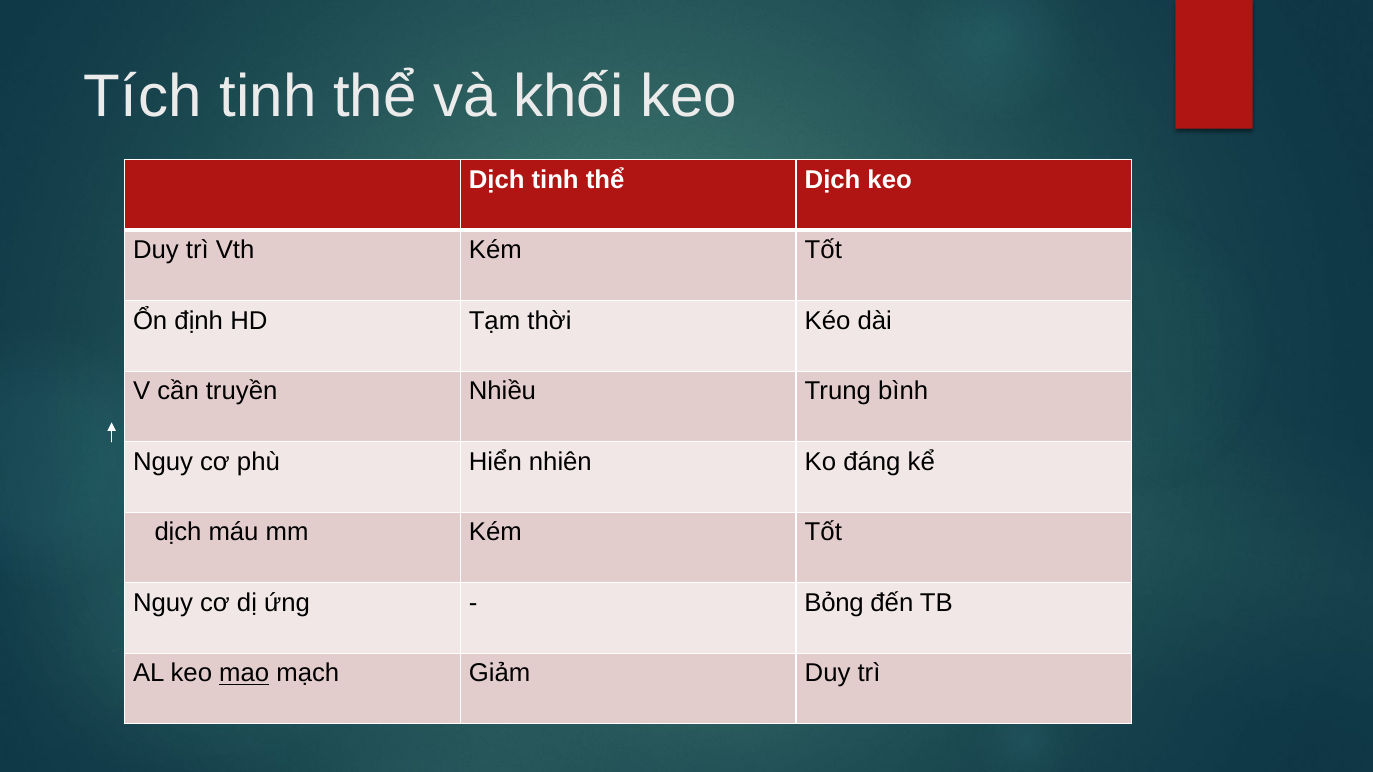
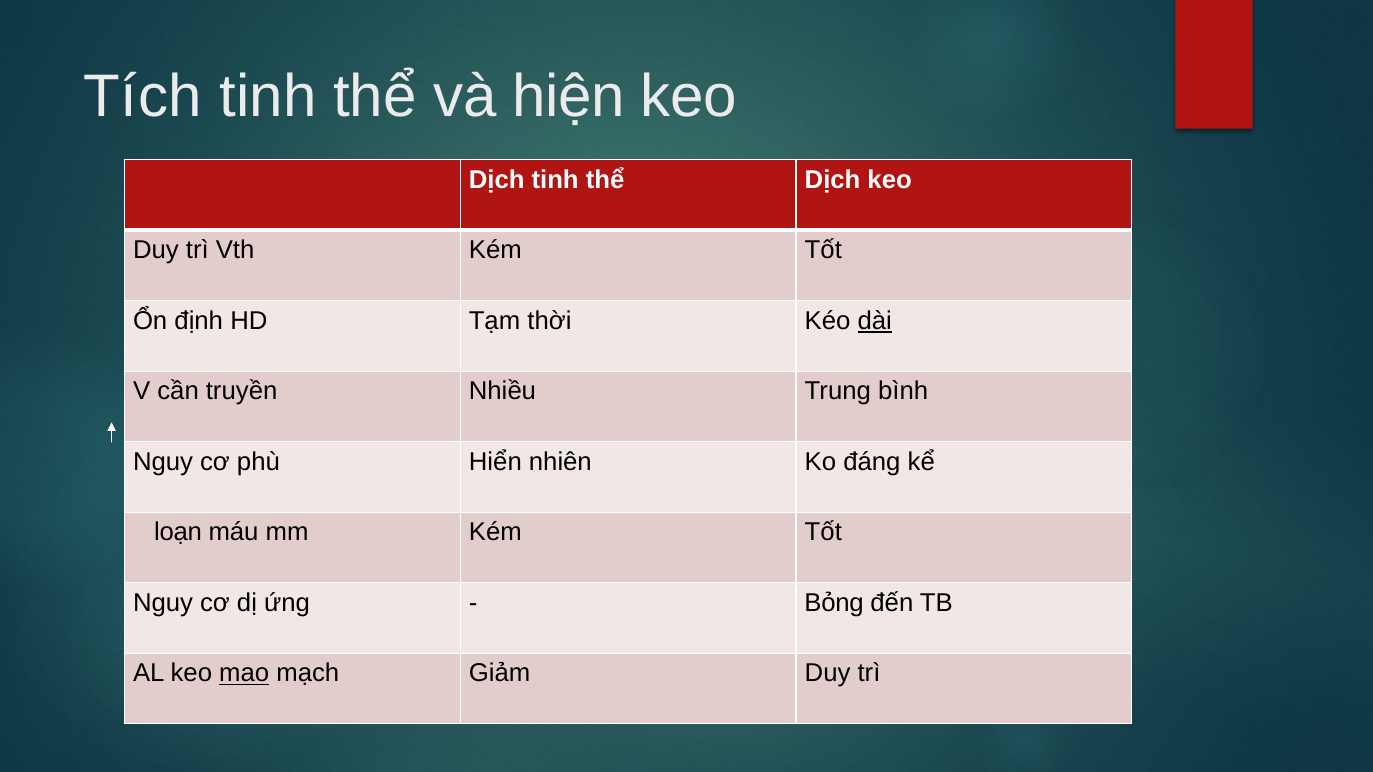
khối: khối -> hiện
dài underline: none -> present
dịch at (178, 532): dịch -> loạn
